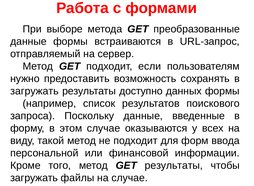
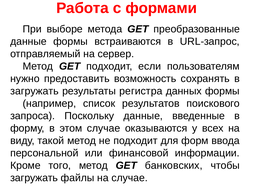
доступно: доступно -> регистра
GET результаты: результаты -> банковских
